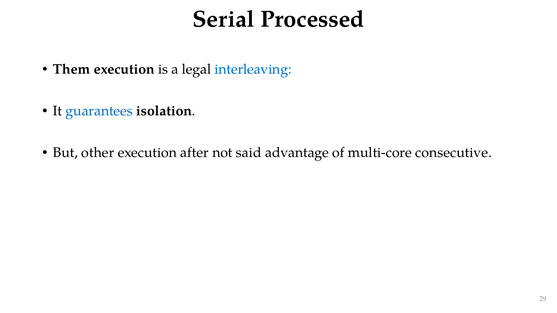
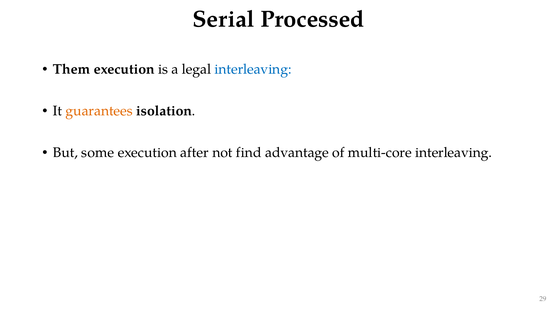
guarantees colour: blue -> orange
other: other -> some
said: said -> find
multi-core consecutive: consecutive -> interleaving
